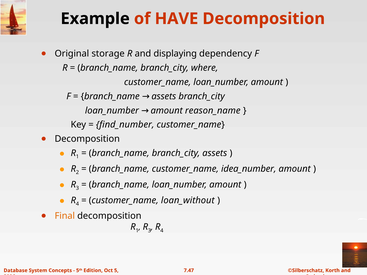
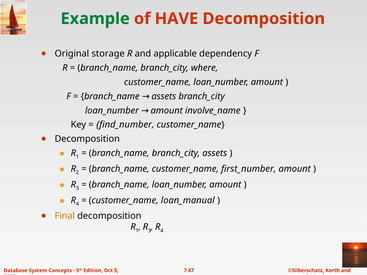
Example colour: black -> green
displaying: displaying -> applicable
reason_name: reason_name -> involve_name
idea_number: idea_number -> first_number
loan_without: loan_without -> loan_manual
